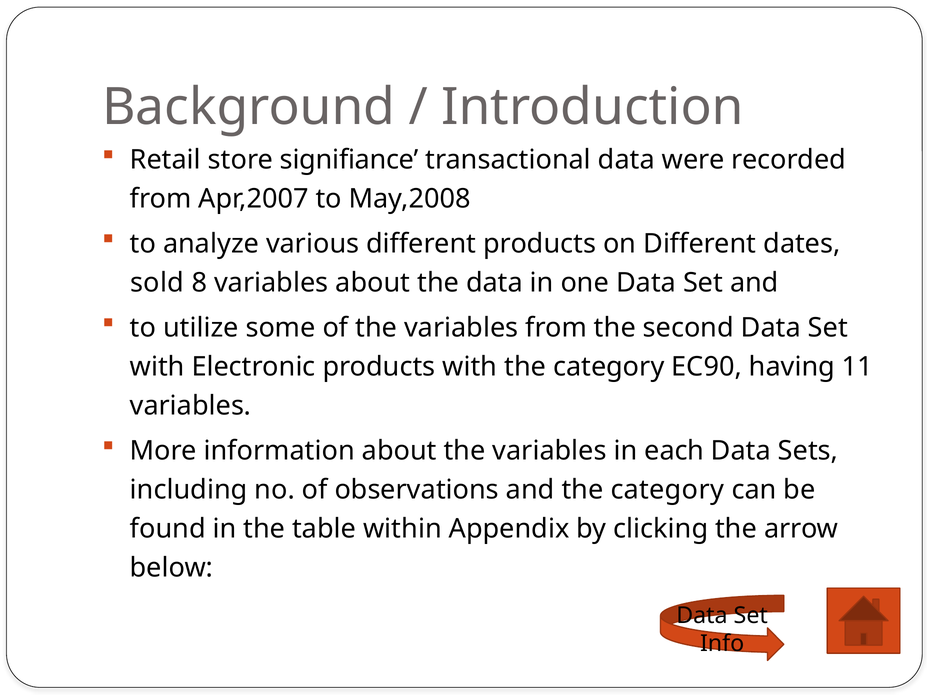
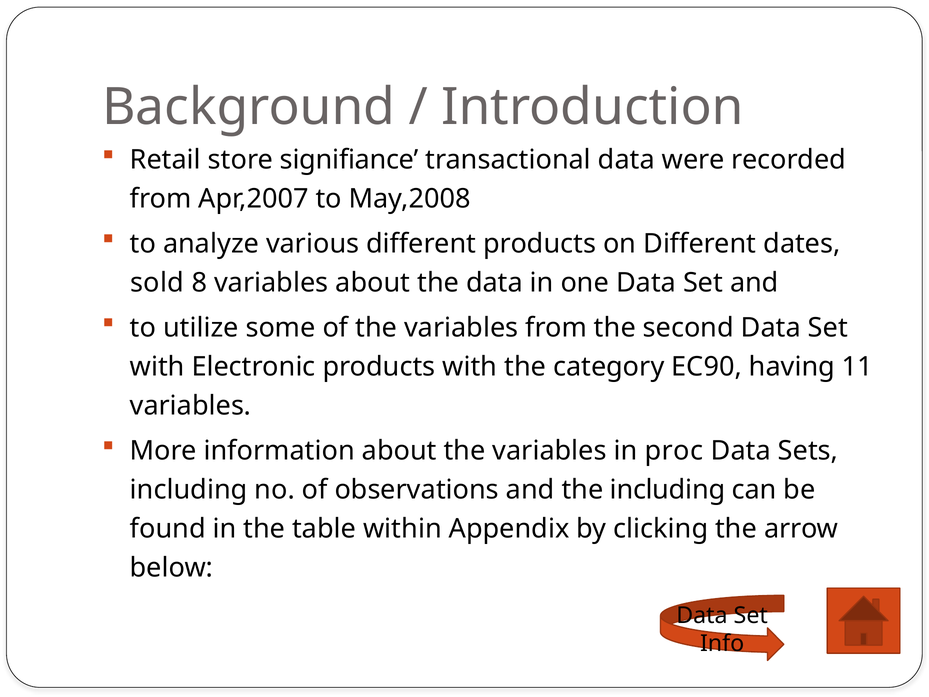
each: each -> proc
and the category: category -> including
